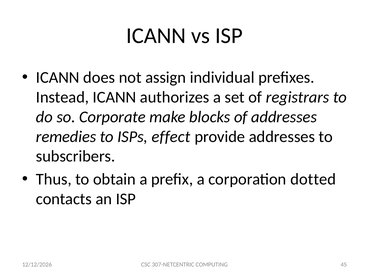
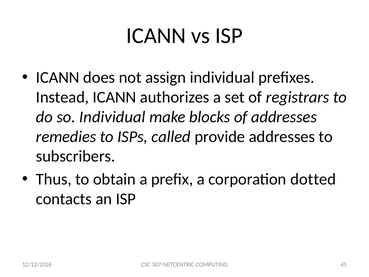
so Corporate: Corporate -> Individual
effect: effect -> called
